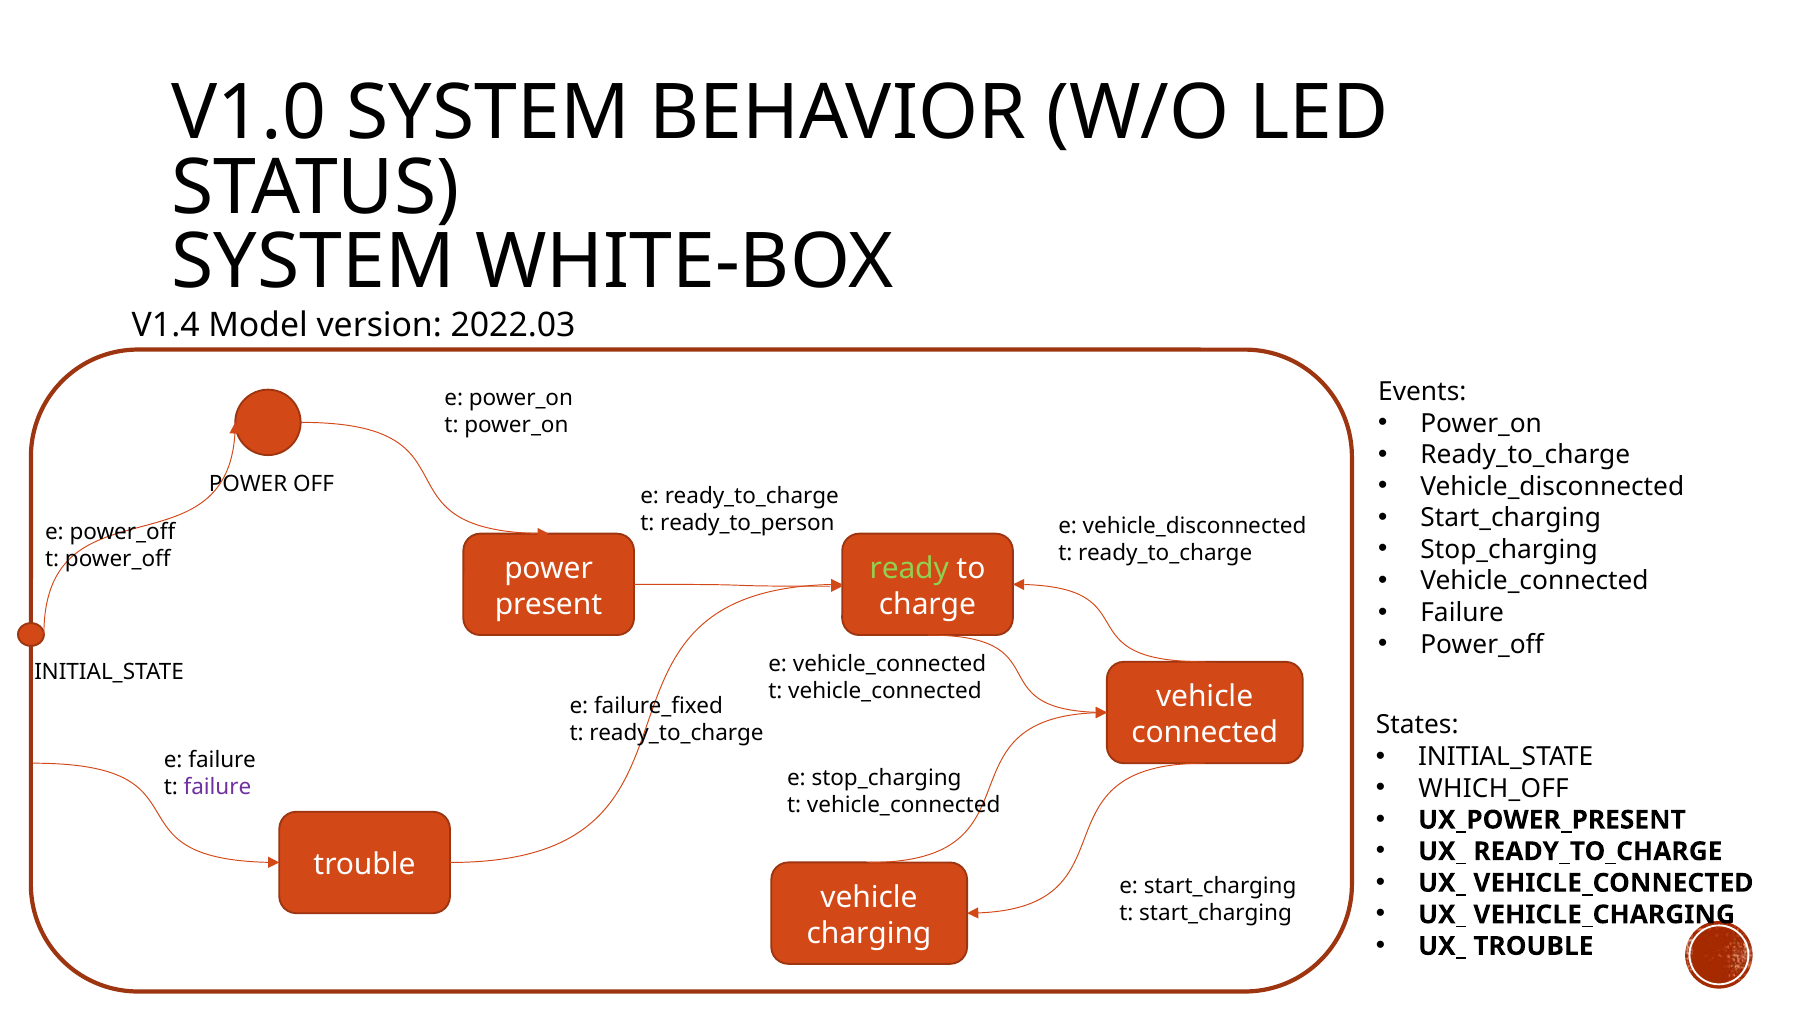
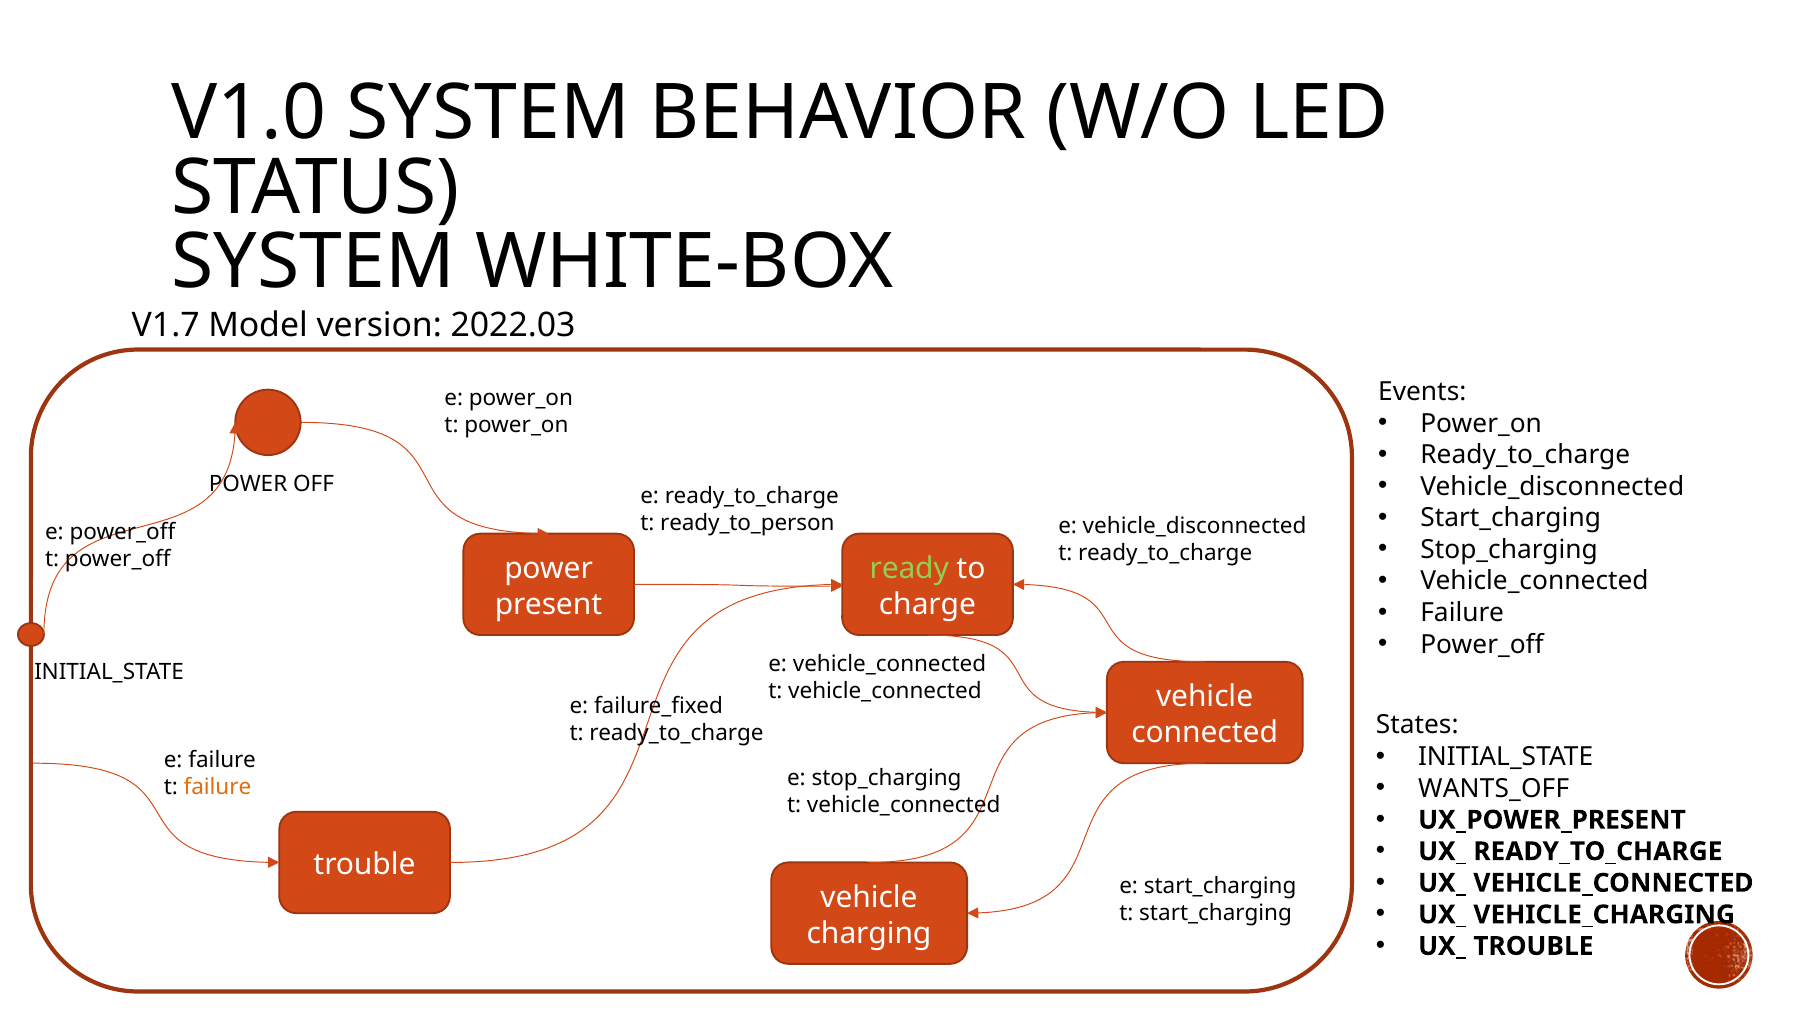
V1.4: V1.4 -> V1.7
WHICH_OFF: WHICH_OFF -> WANTS_OFF
failure at (217, 786) colour: purple -> orange
